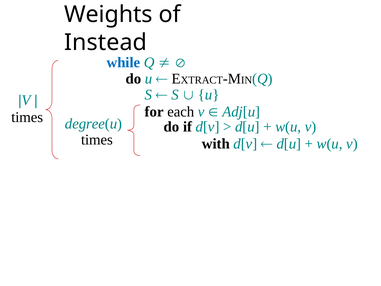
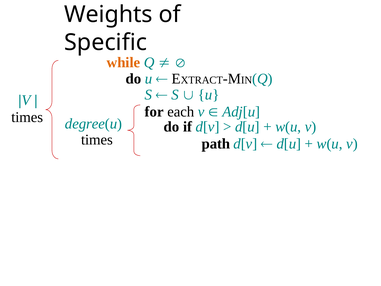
Instead: Instead -> Specific
while colour: blue -> orange
with: with -> path
